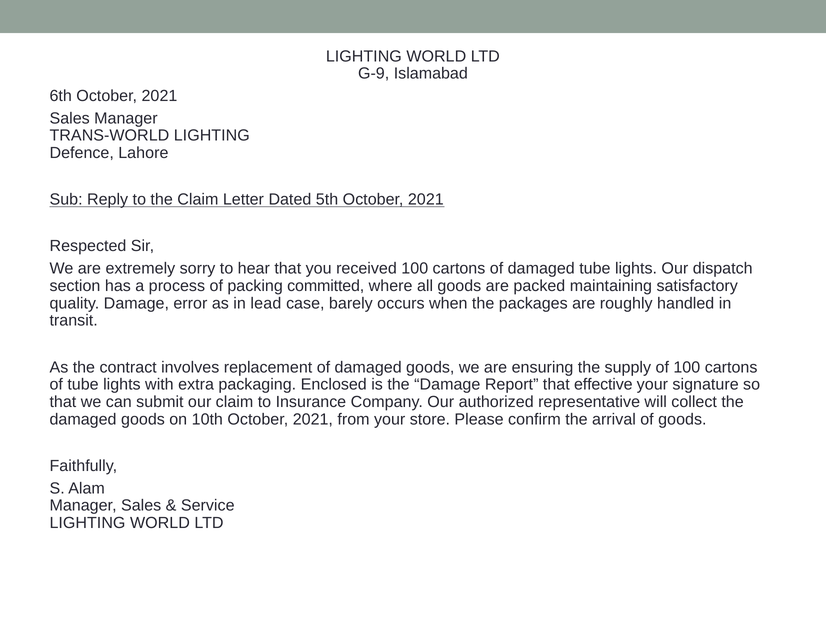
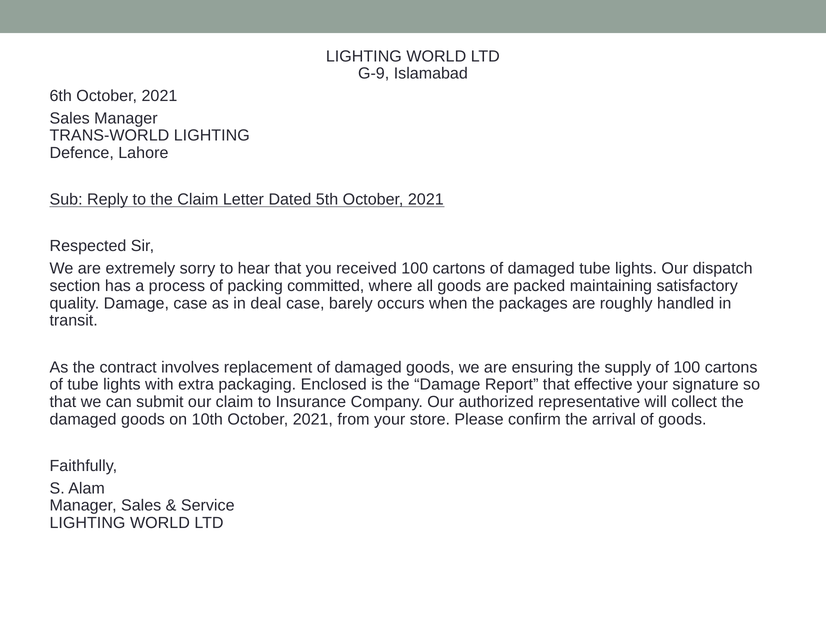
Damage error: error -> case
lead: lead -> deal
